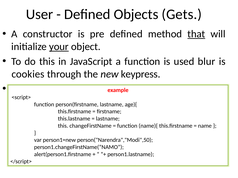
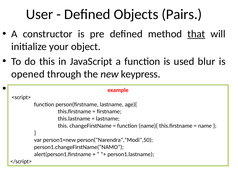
Gets: Gets -> Pairs
your underline: present -> none
cookies: cookies -> opened
